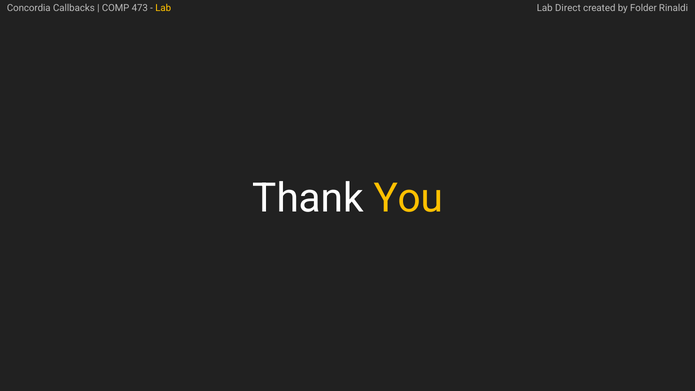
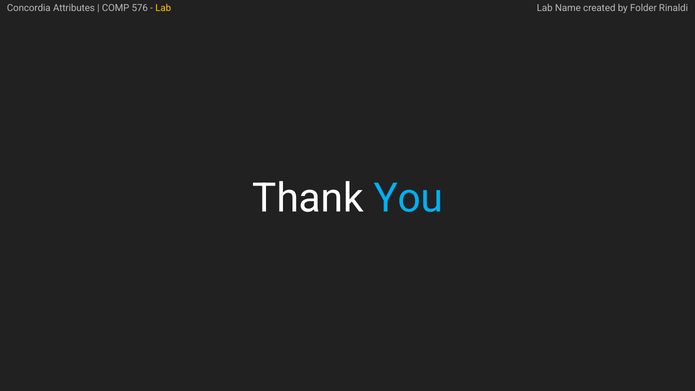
Callbacks: Callbacks -> Attributes
473: 473 -> 576
Direct: Direct -> Name
You colour: yellow -> light blue
